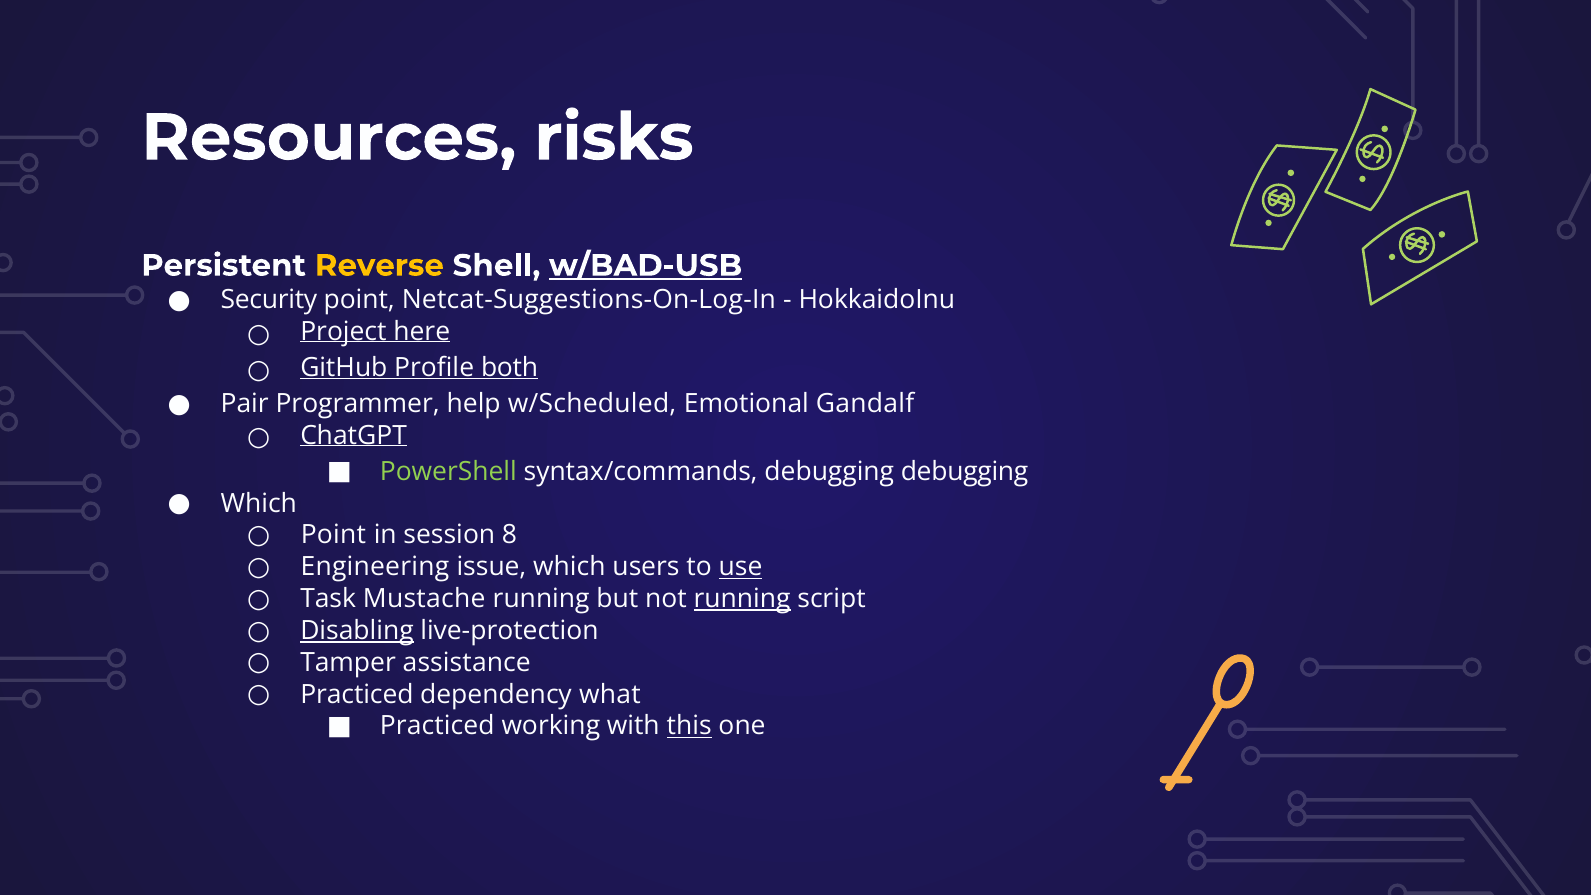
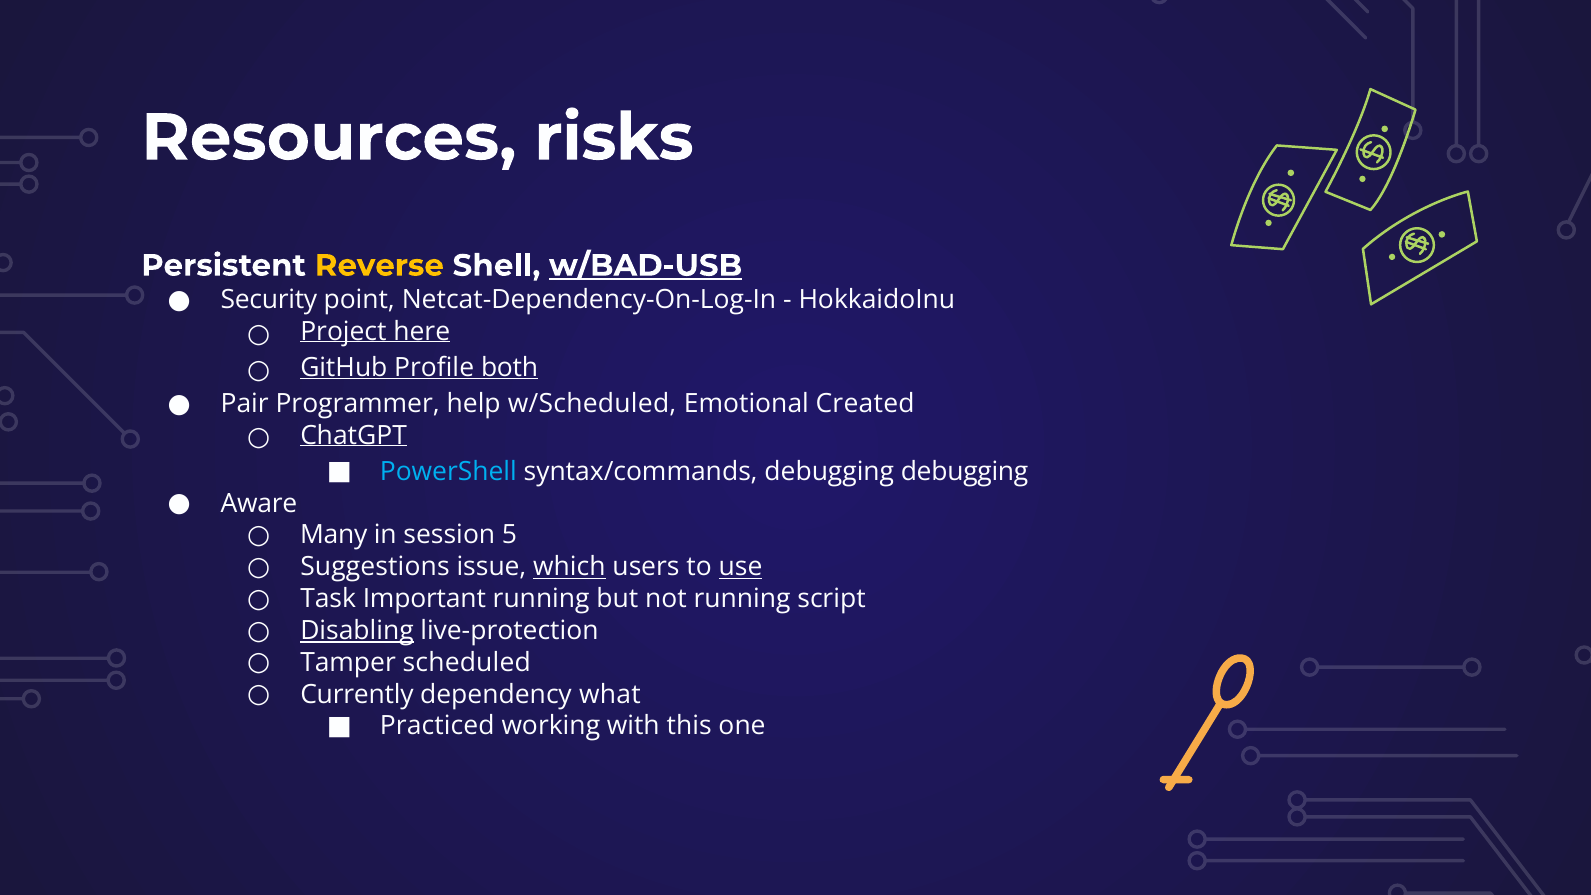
Netcat-Suggestions-On-Log-In: Netcat-Suggestions-On-Log-In -> Netcat-Dependency-On-Log-In
Gandalf: Gandalf -> Created
PowerShell colour: light green -> light blue
Which at (259, 503): Which -> Aware
Point at (333, 535): Point -> Many
8: 8 -> 5
Engineering: Engineering -> Suggestions
which at (569, 567) underline: none -> present
Mustache: Mustache -> Important
running at (742, 599) underline: present -> none
assistance: assistance -> scheduled
Practiced at (357, 694): Practiced -> Currently
this underline: present -> none
